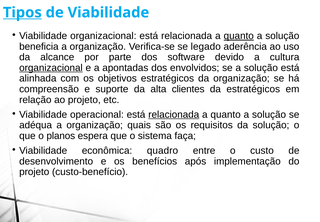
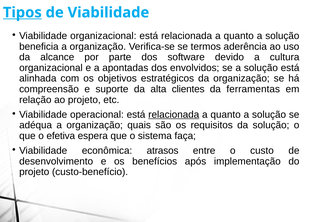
quanto at (239, 36) underline: present -> none
legado: legado -> termos
organizacional at (51, 68) underline: present -> none
da estratégicos: estratégicos -> ferramentas
planos: planos -> efetiva
quadro: quadro -> atrasos
